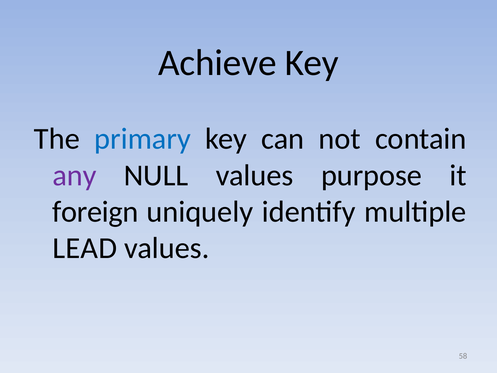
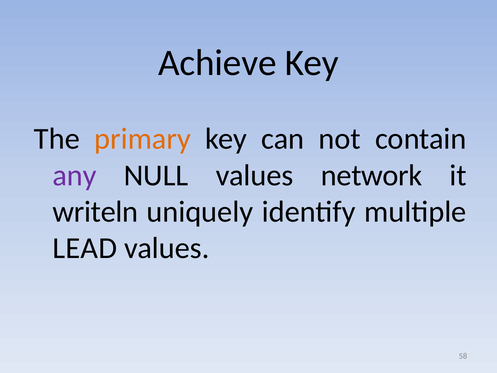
primary colour: blue -> orange
purpose: purpose -> network
foreign: foreign -> writeln
